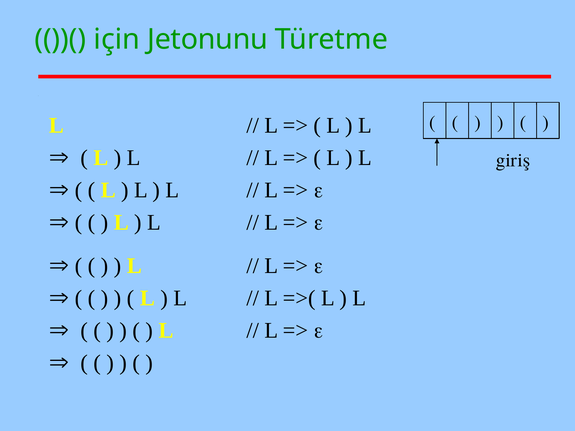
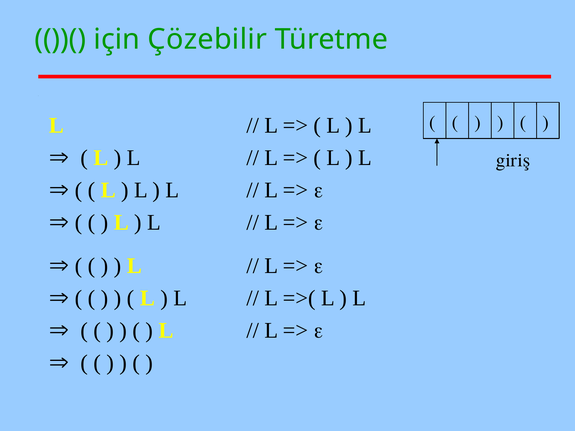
Jetonunu: Jetonunu -> Çözebilir
